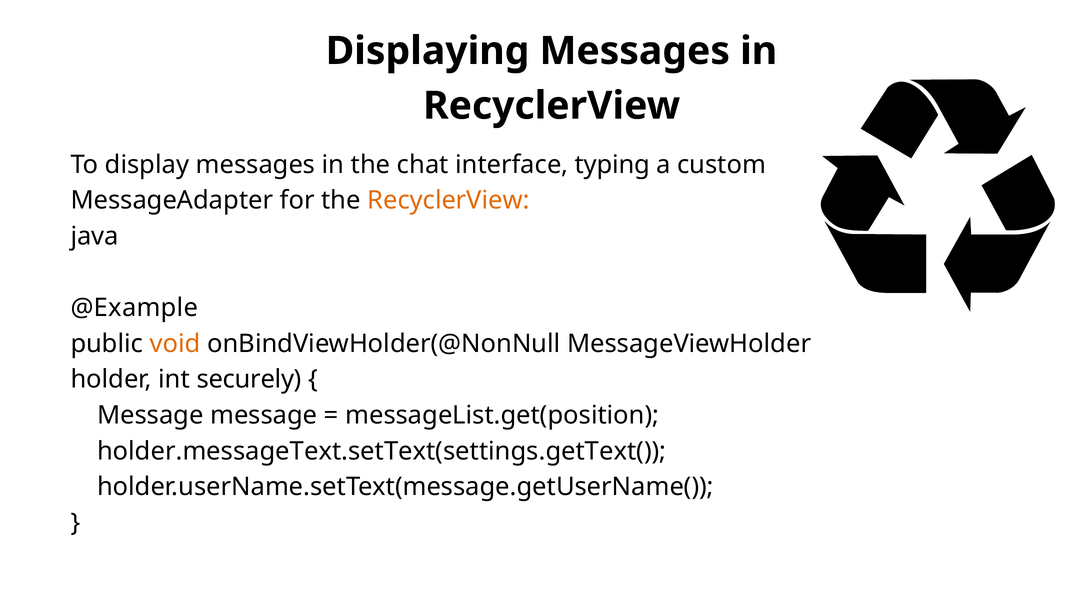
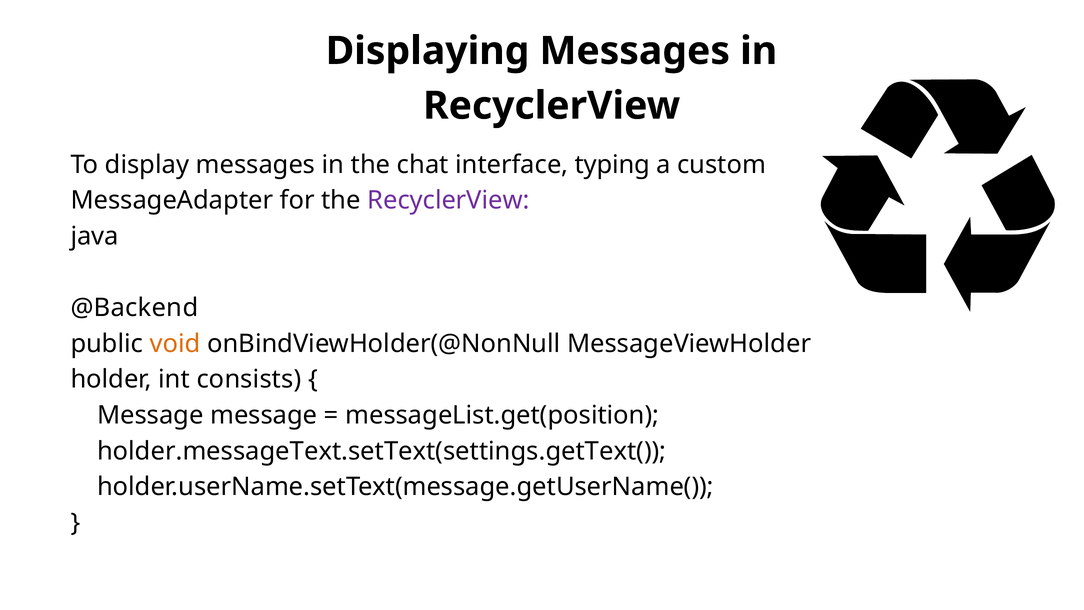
RecyclerView at (449, 200) colour: orange -> purple
@Example: @Example -> @Backend
securely: securely -> consists
